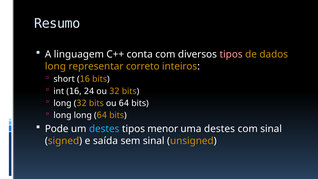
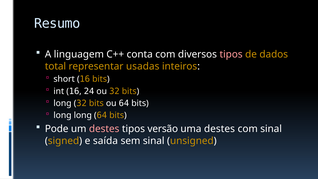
long at (55, 66): long -> total
correto: correto -> usadas
destes at (104, 129) colour: light blue -> pink
menor: menor -> versão
